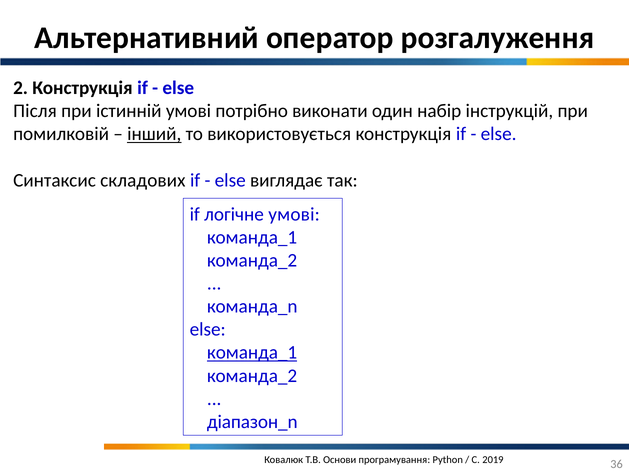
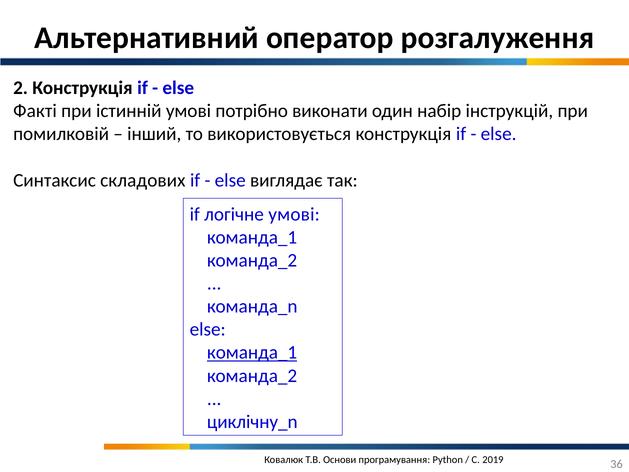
Після: Після -> Факті
інший underline: present -> none
діапазон_n: діапазон_n -> циклічну_n
